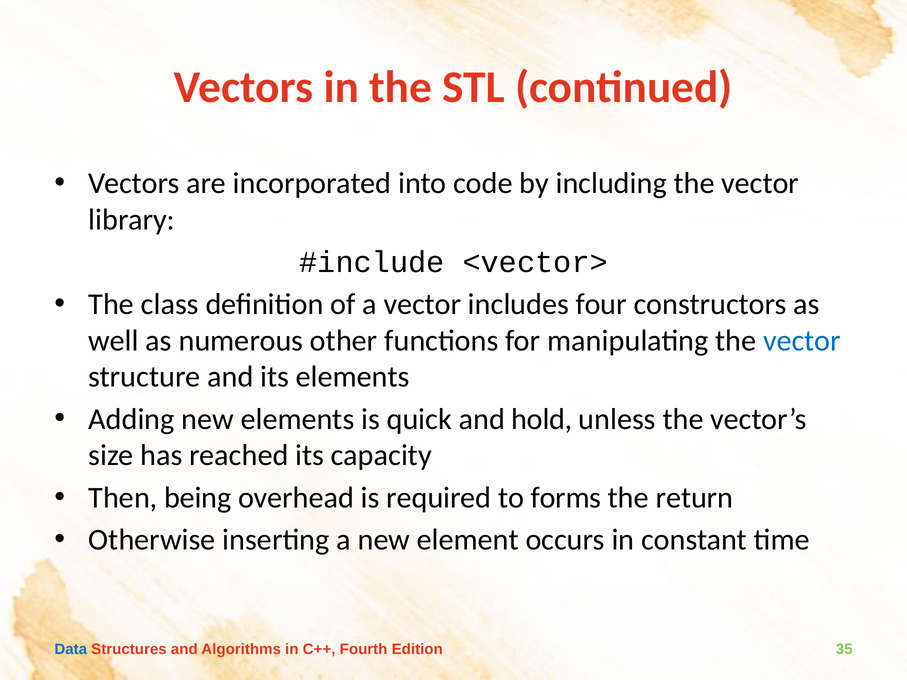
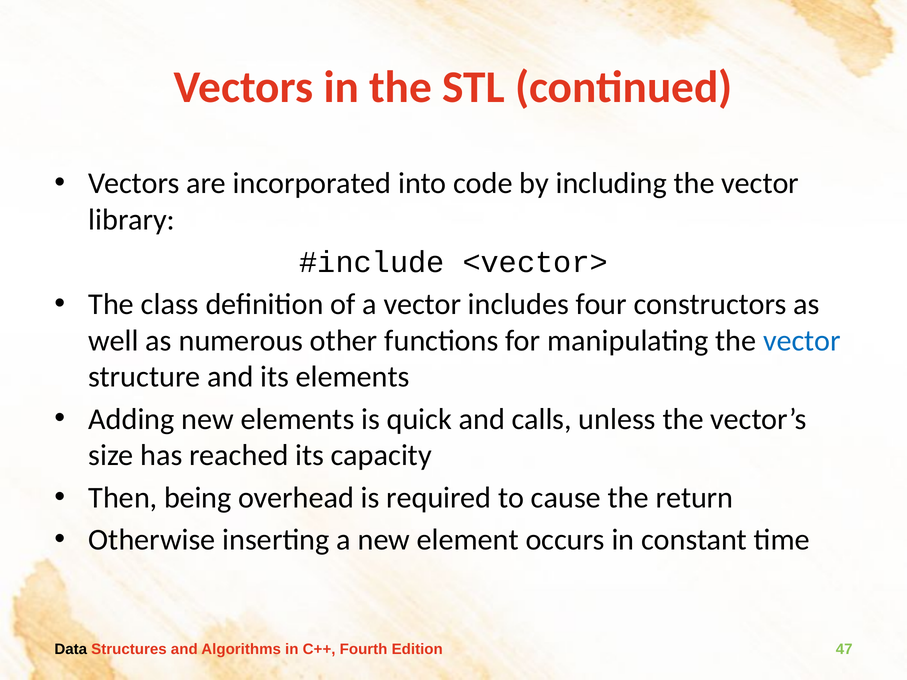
hold: hold -> calls
forms: forms -> cause
Data colour: blue -> black
35: 35 -> 47
